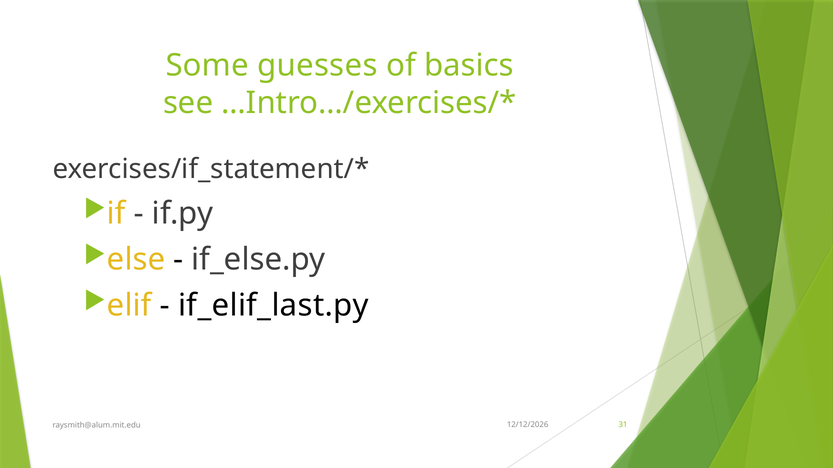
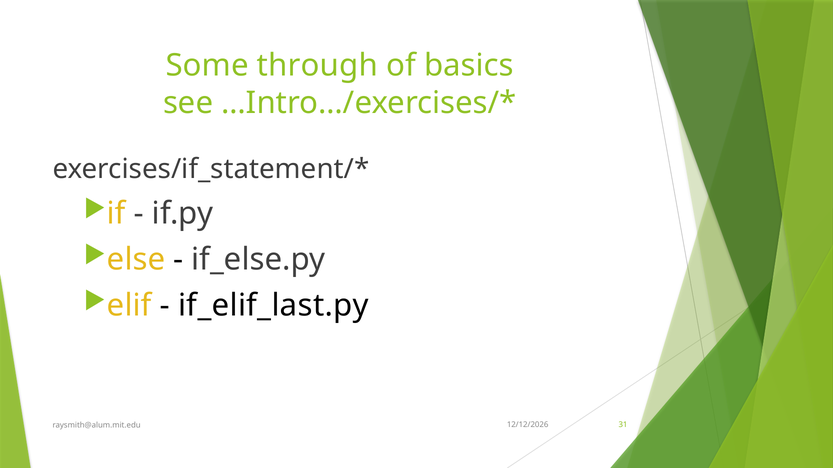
guesses: guesses -> through
